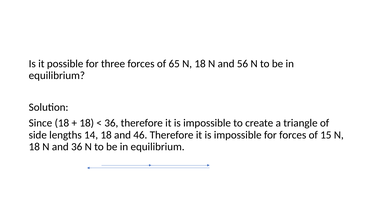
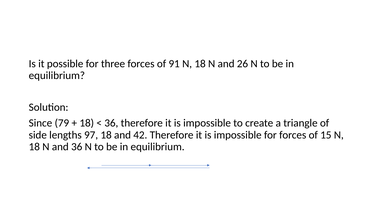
65: 65 -> 91
56: 56 -> 26
Since 18: 18 -> 79
14: 14 -> 97
46: 46 -> 42
